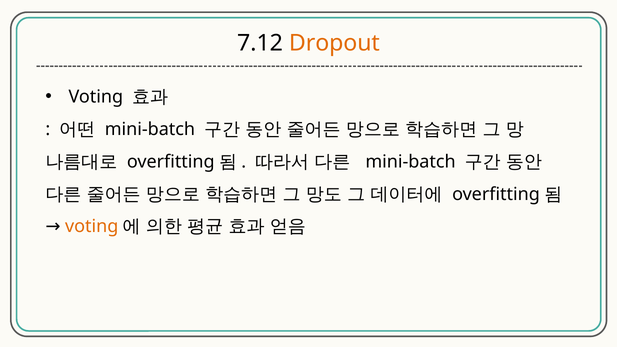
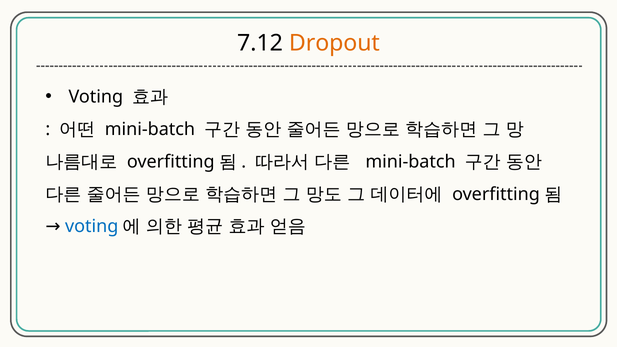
voting at (92, 227) colour: orange -> blue
